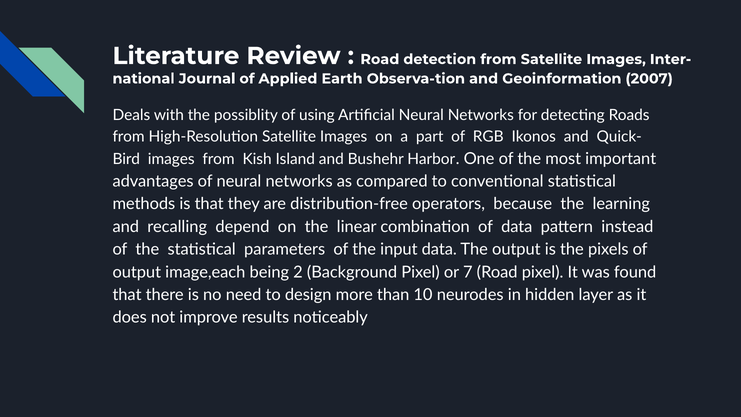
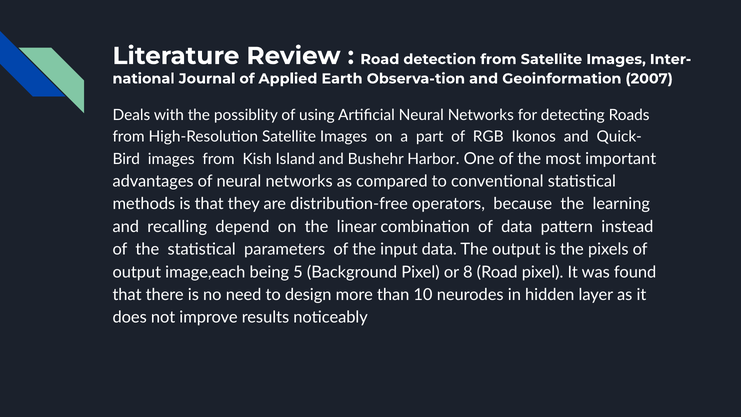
2: 2 -> 5
7: 7 -> 8
